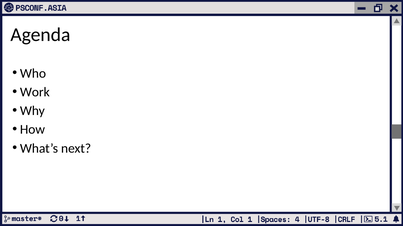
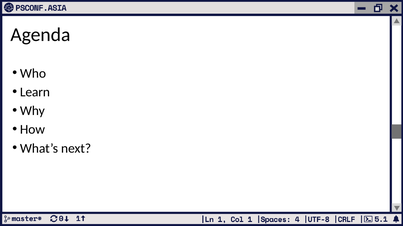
Work: Work -> Learn
